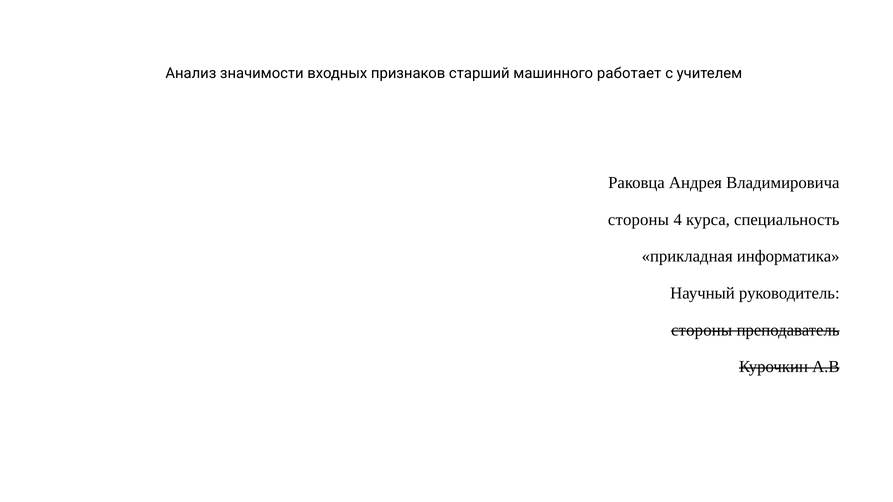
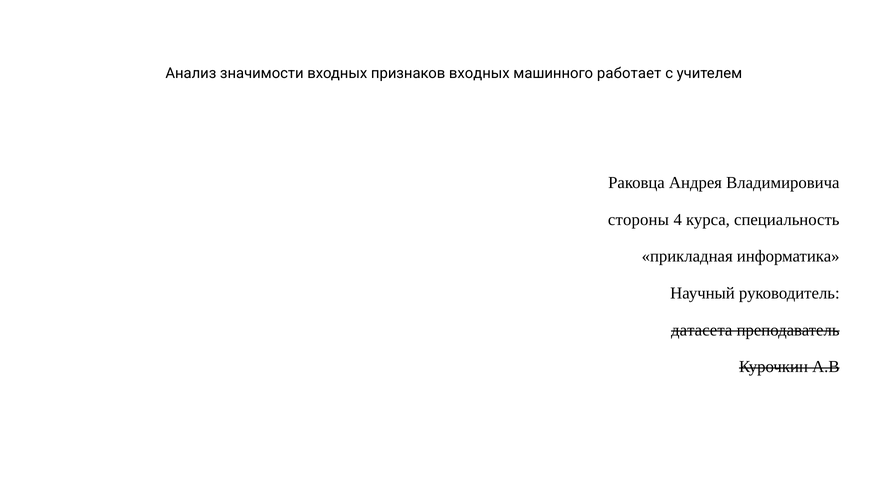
признаков старший: старший -> входных
стороны at (702, 330): стороны -> датасета
